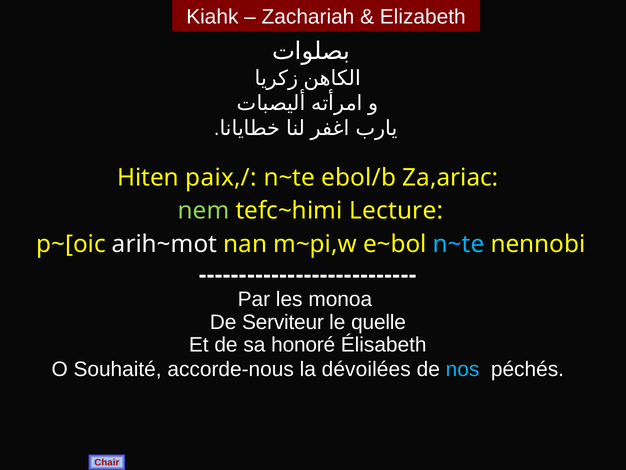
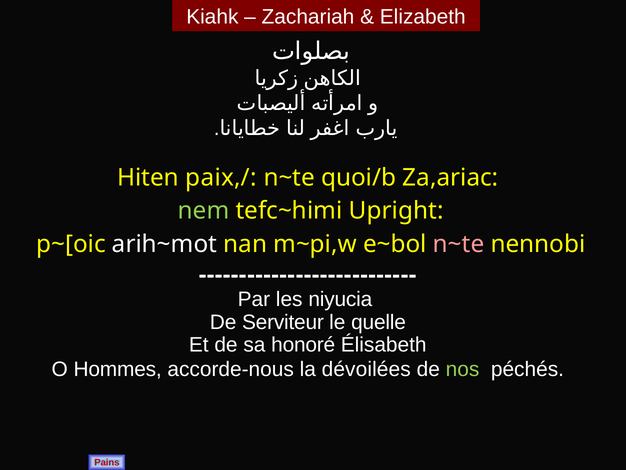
ebol/b: ebol/b -> quoi/b
Lecture: Lecture -> Upright
n~te at (459, 244) colour: light blue -> pink
monoa: monoa -> niyucia
Souhaité: Souhaité -> Hommes
nos colour: light blue -> light green
Chair: Chair -> Pains
